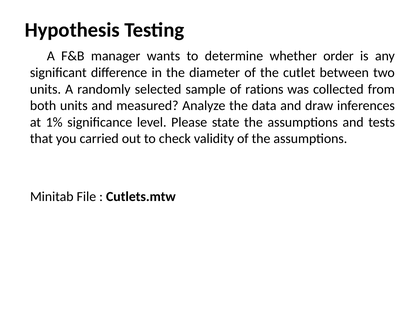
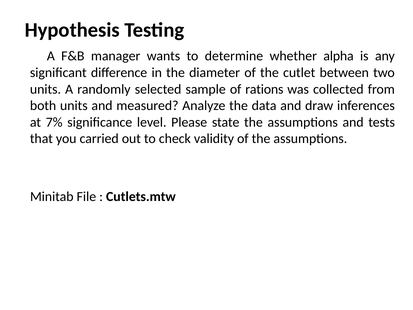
order: order -> alpha
1%: 1% -> 7%
